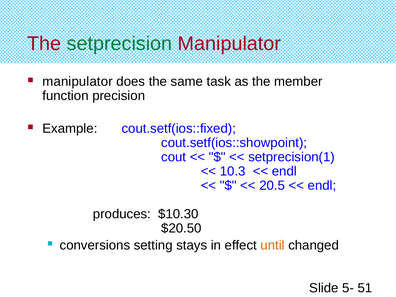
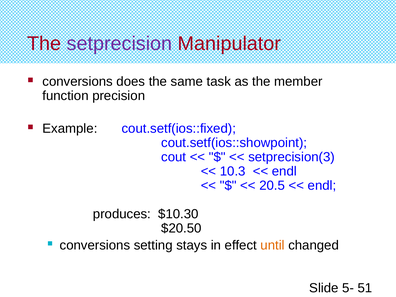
setprecision colour: green -> purple
manipulator at (78, 82): manipulator -> conversions
setprecision(1: setprecision(1 -> setprecision(3
